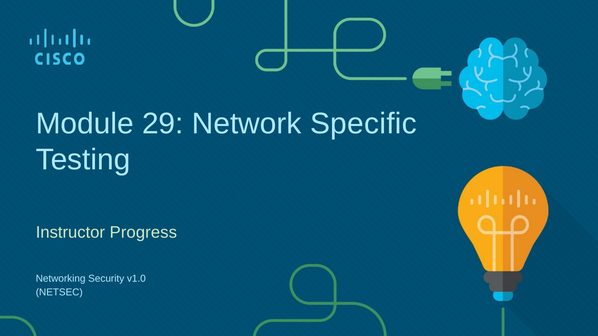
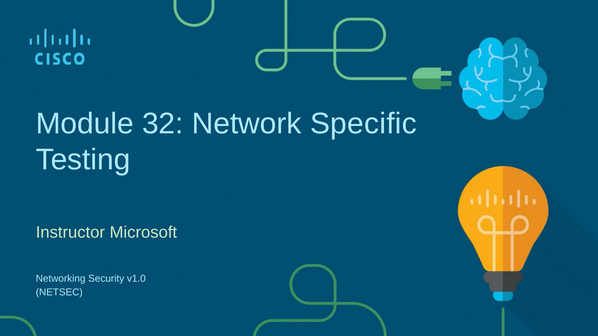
29: 29 -> 32
Progress: Progress -> Microsoft
